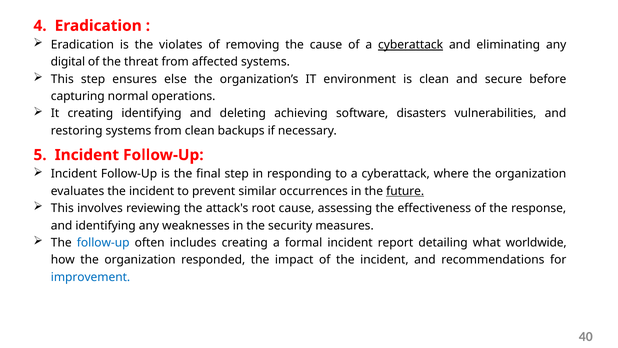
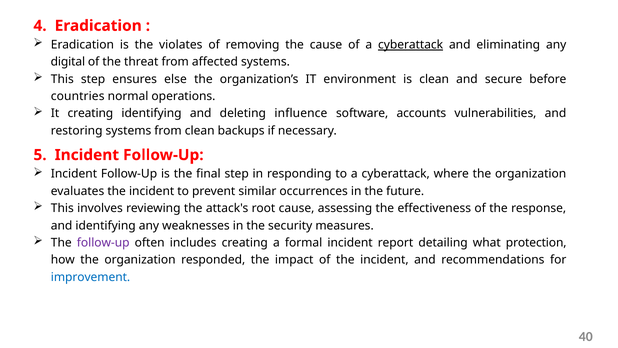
capturing: capturing -> countries
achieving: achieving -> influence
disasters: disasters -> accounts
future underline: present -> none
follow-up at (103, 242) colour: blue -> purple
worldwide: worldwide -> protection
